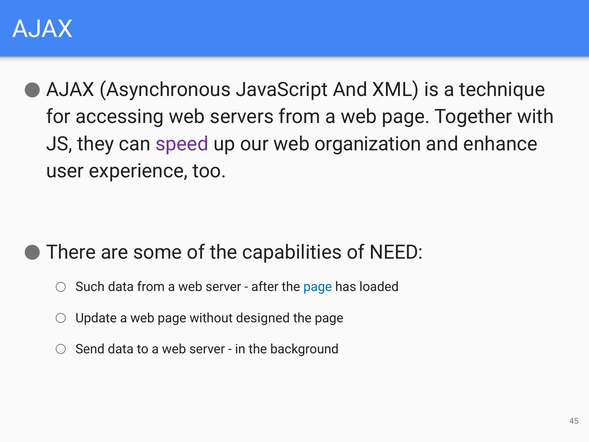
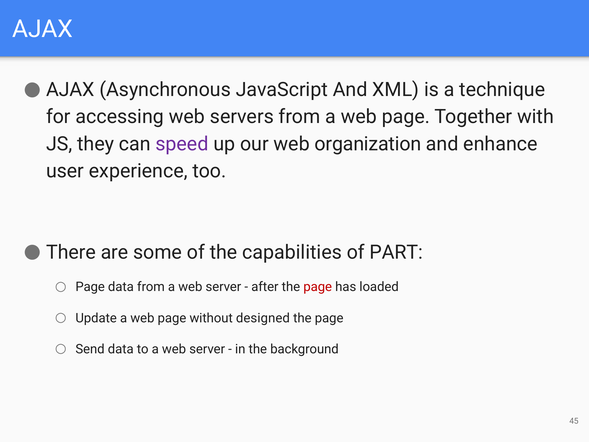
NEED: NEED -> PART
Such at (90, 287): Such -> Page
page at (318, 287) colour: blue -> red
